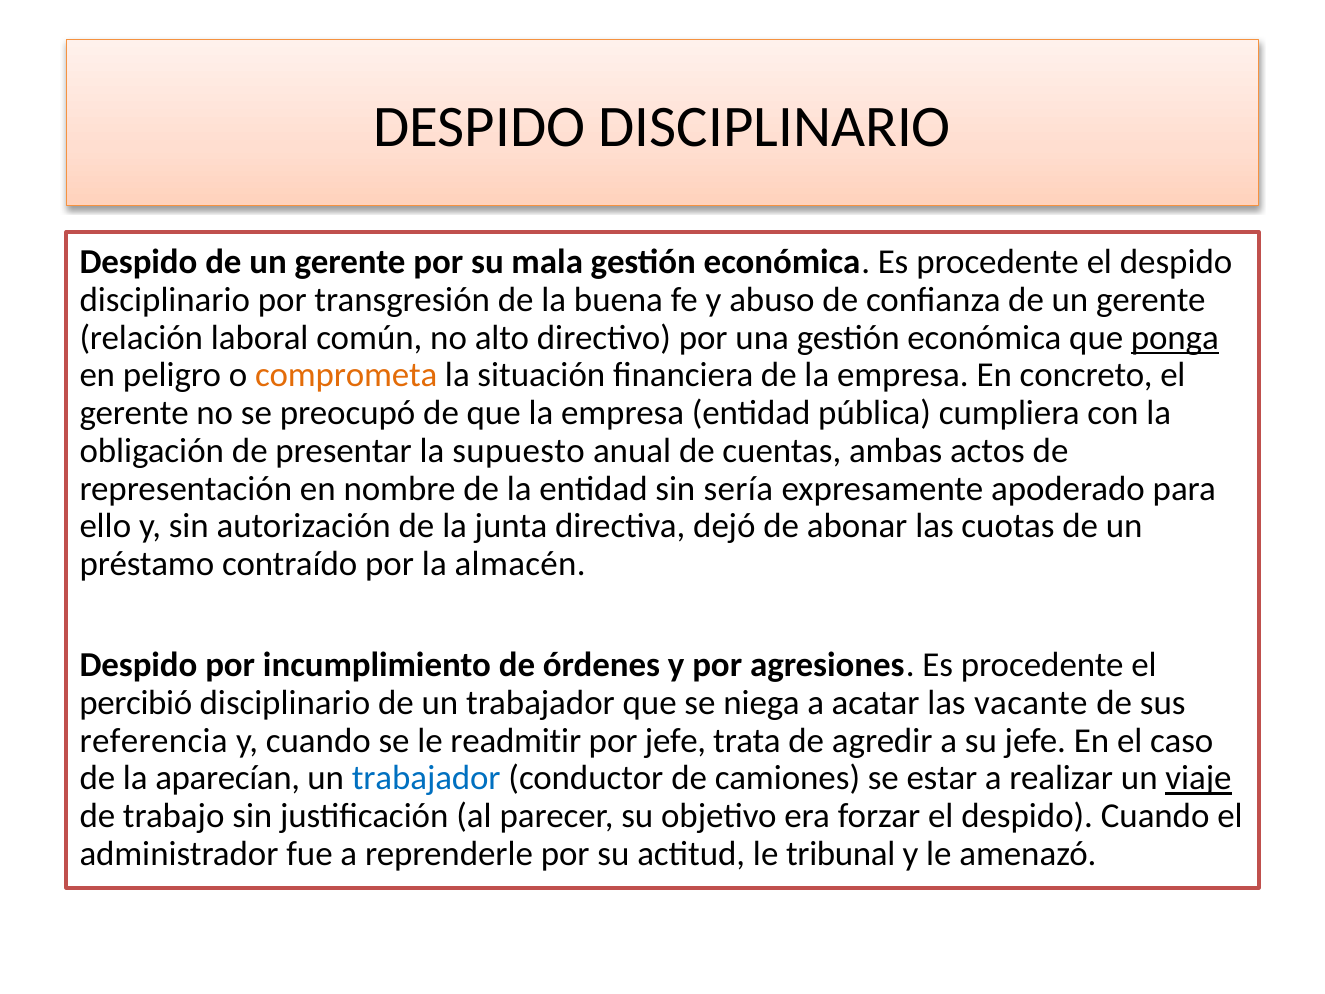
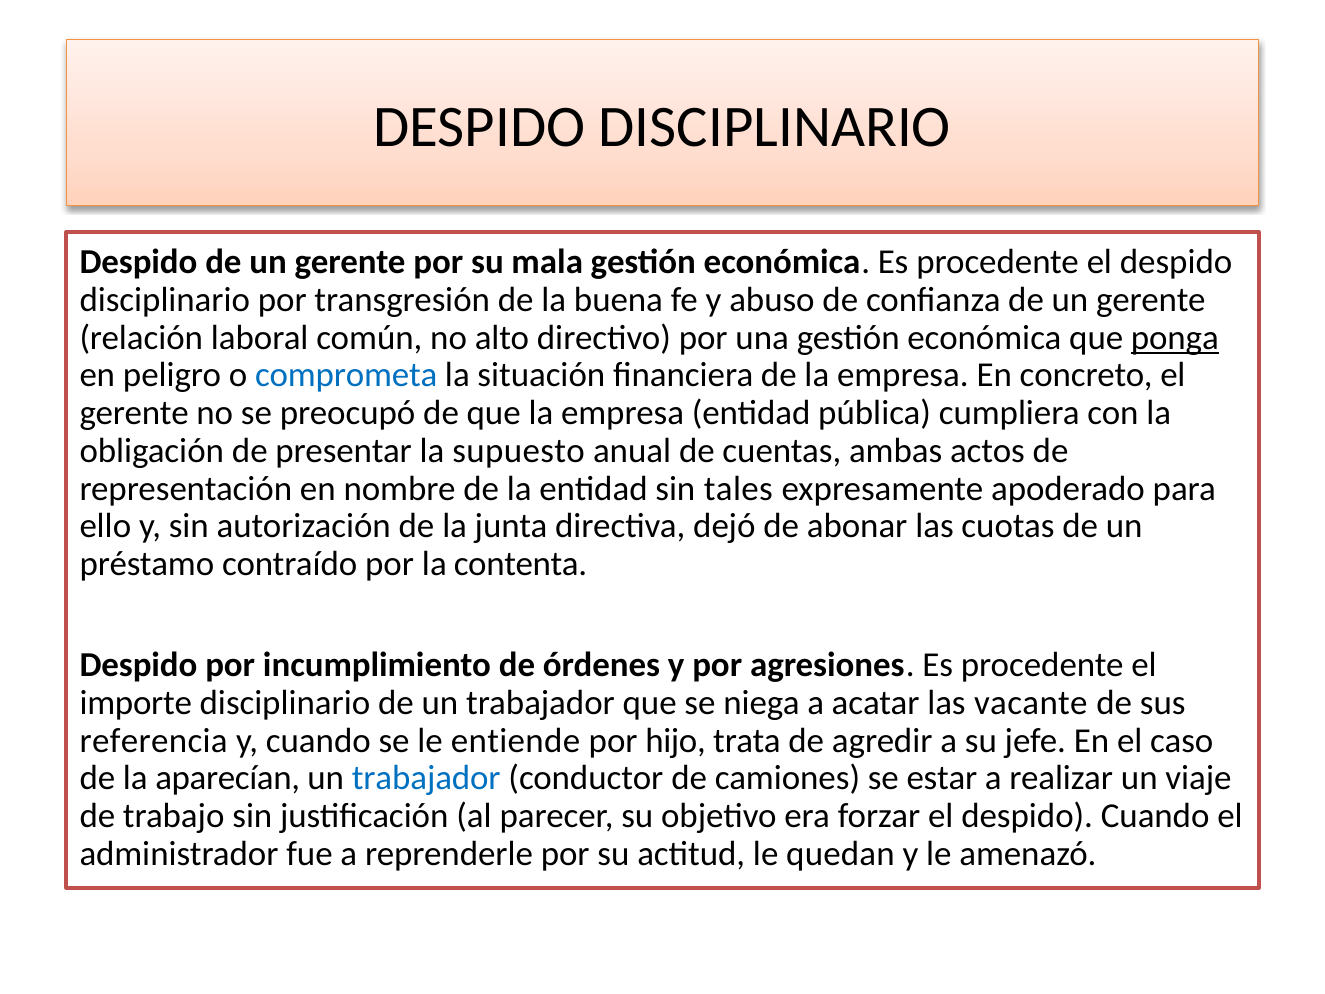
comprometa colour: orange -> blue
sería: sería -> tales
almacén: almacén -> contenta
percibió: percibió -> importe
readmitir: readmitir -> entiende
por jefe: jefe -> hijo
viaje underline: present -> none
tribunal: tribunal -> quedan
